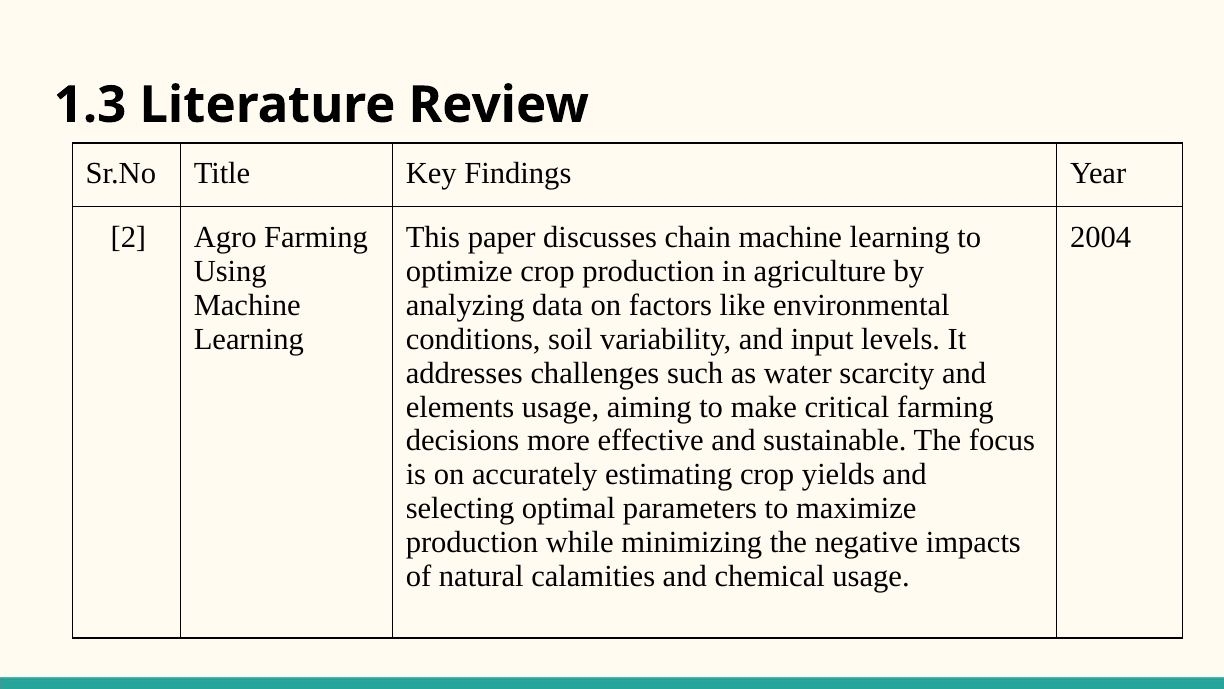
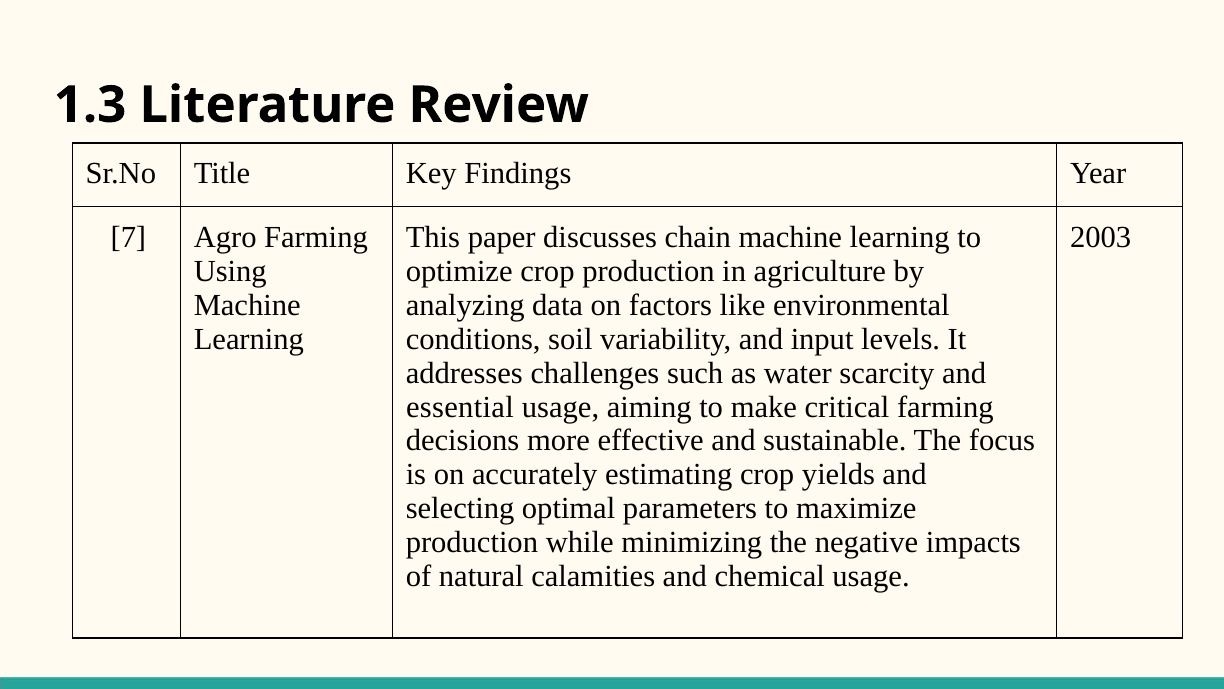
2: 2 -> 7
2004: 2004 -> 2003
elements: elements -> essential
